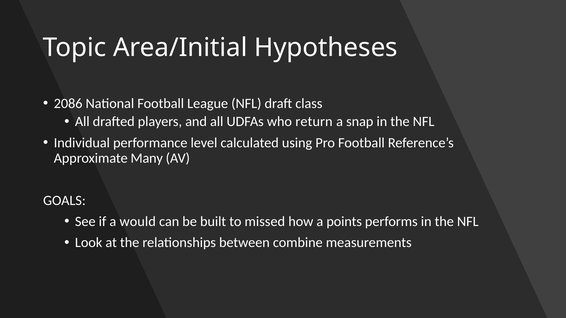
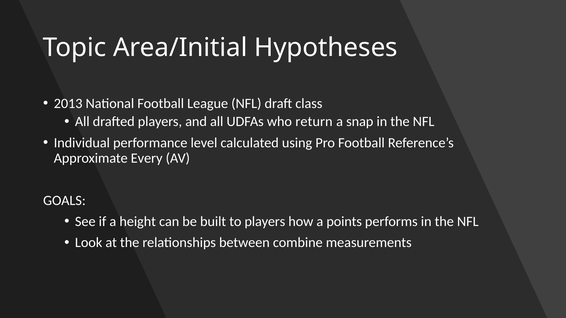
2086: 2086 -> 2013
Many: Many -> Every
would: would -> height
to missed: missed -> players
